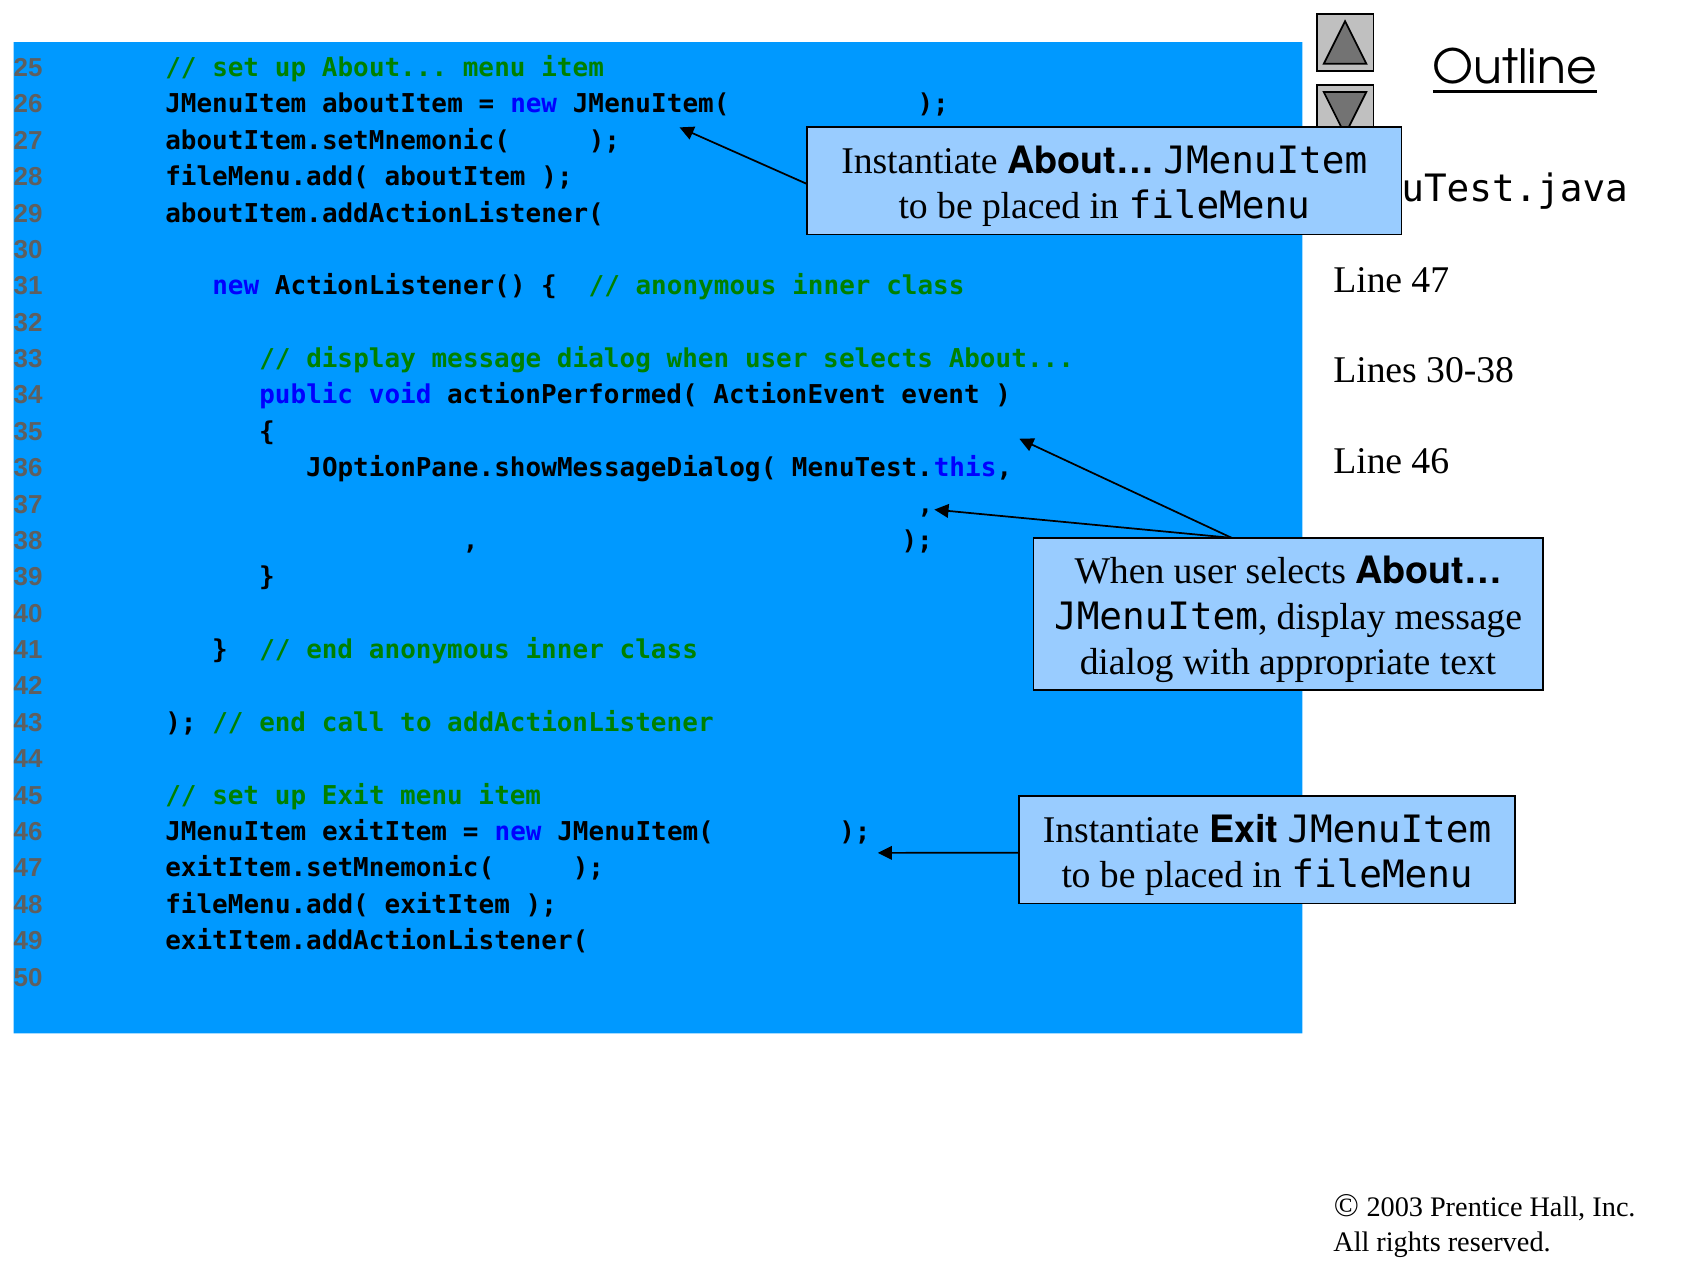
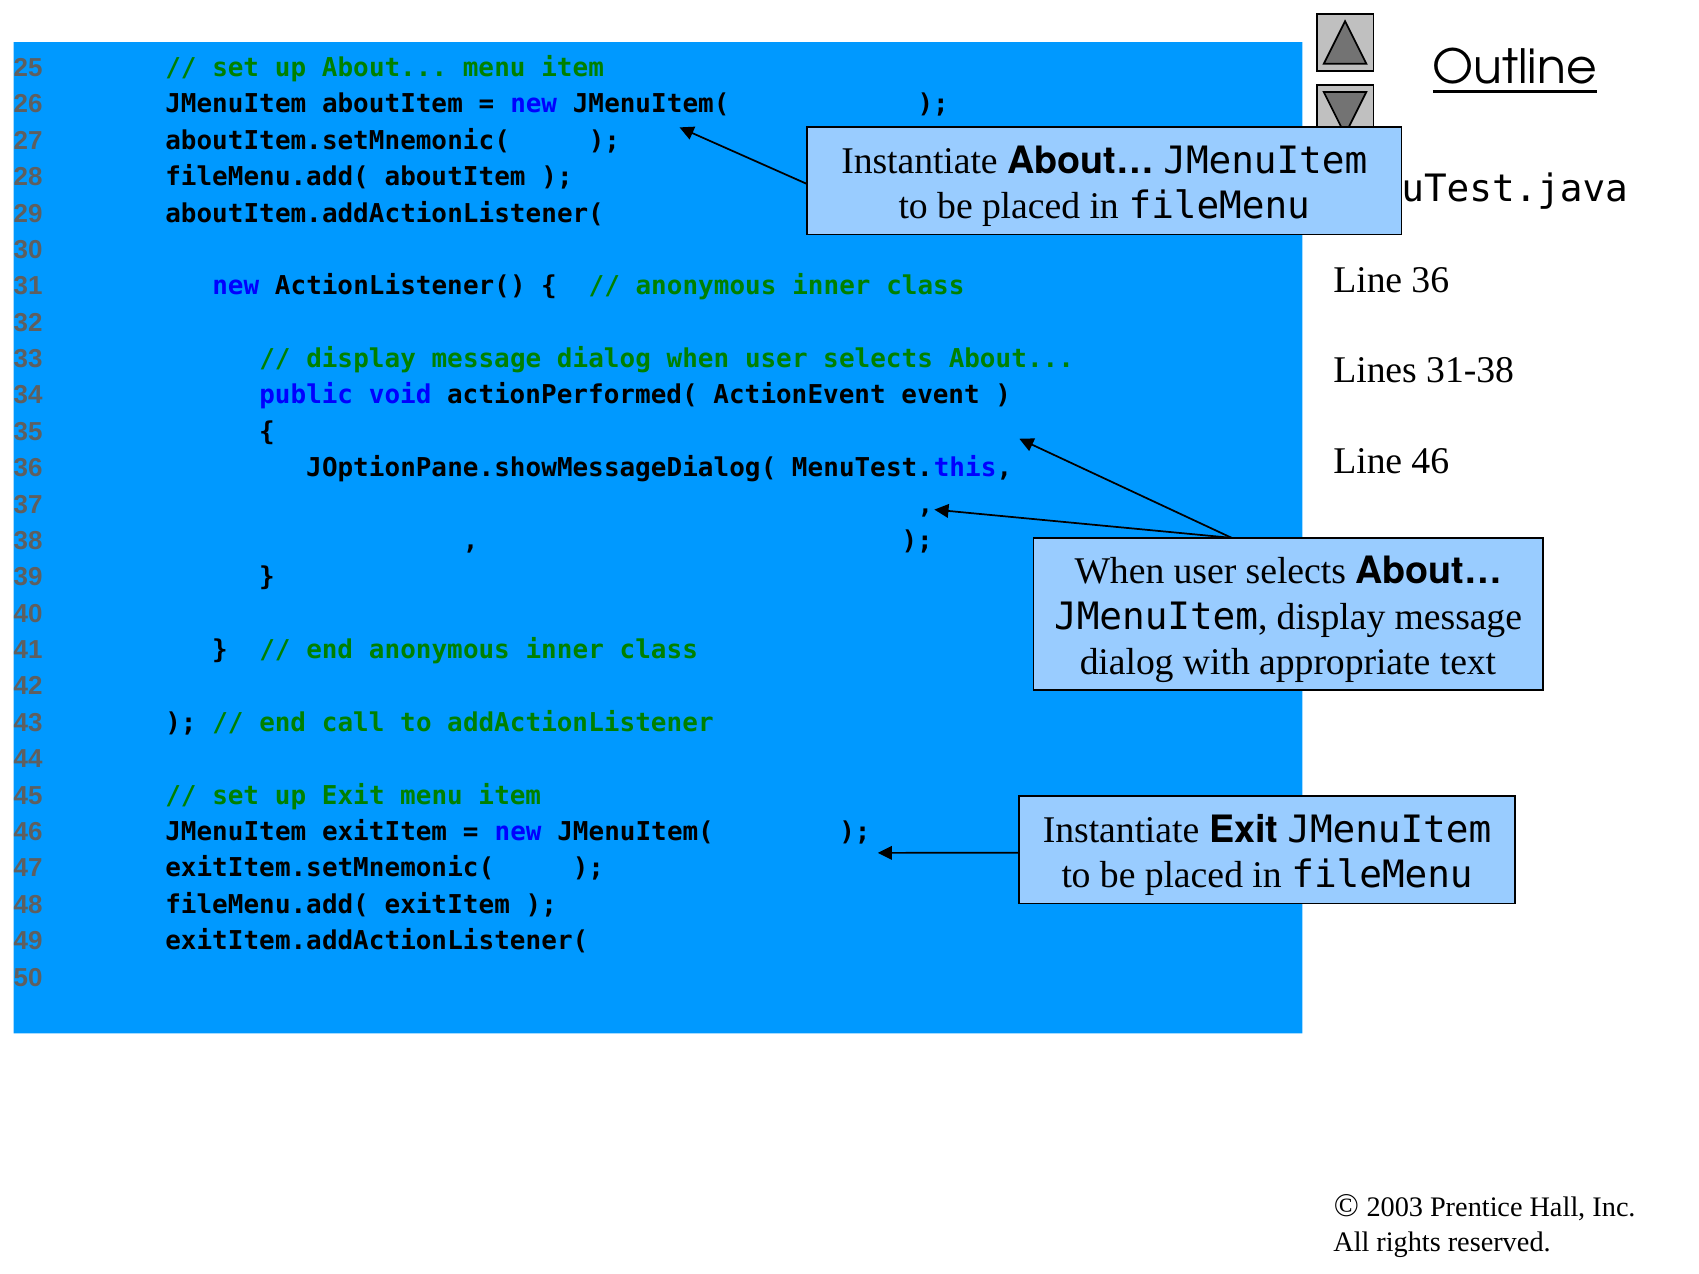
Line 47: 47 -> 36
30-38: 30-38 -> 31-38
